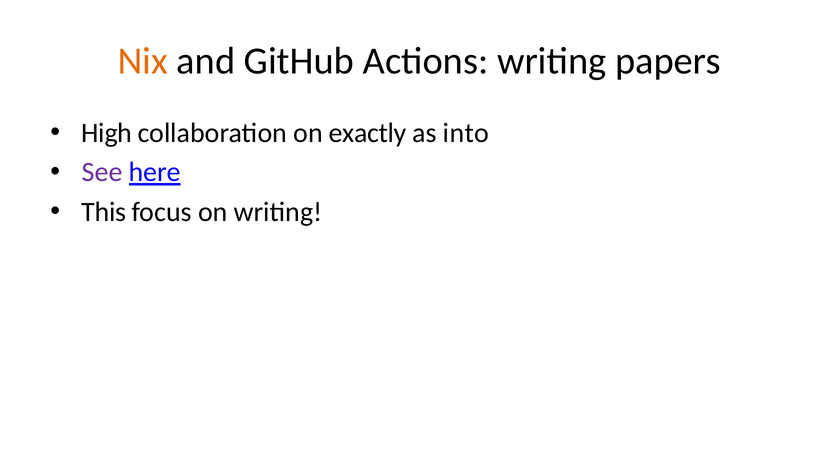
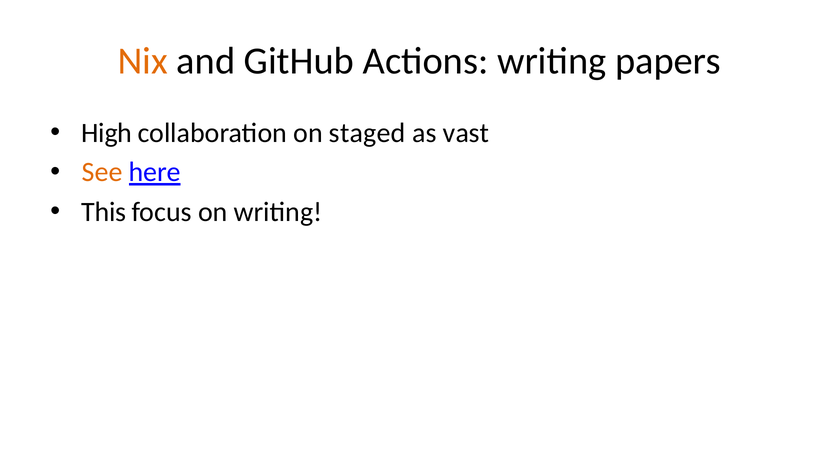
exactly: exactly -> staged
into: into -> vast
See colour: purple -> orange
